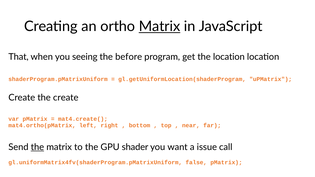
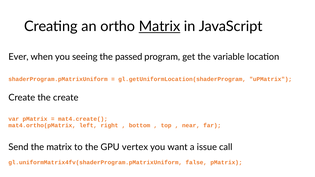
That: That -> Ever
before: before -> passed
the location: location -> variable
the at (37, 147) underline: present -> none
shader: shader -> vertex
